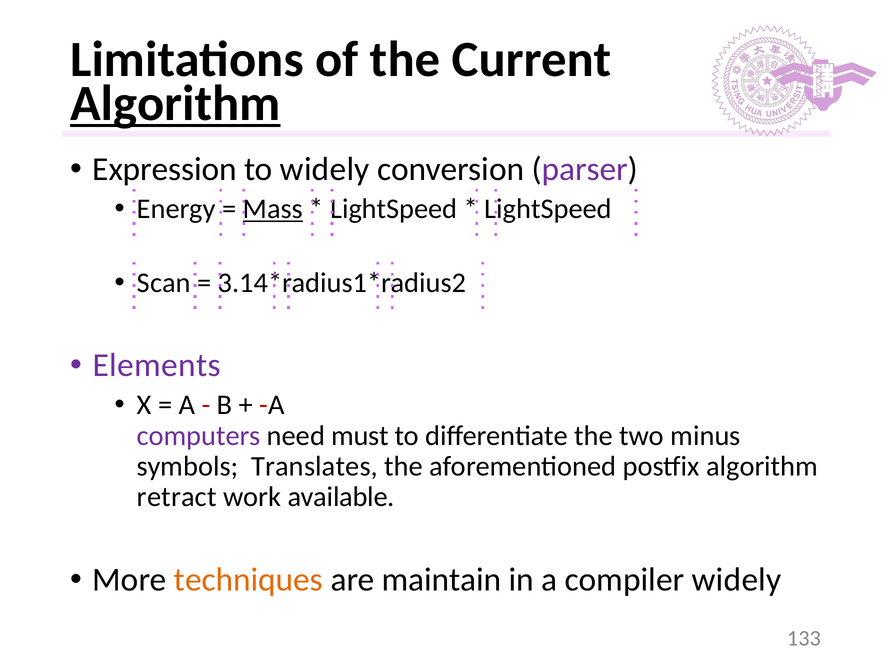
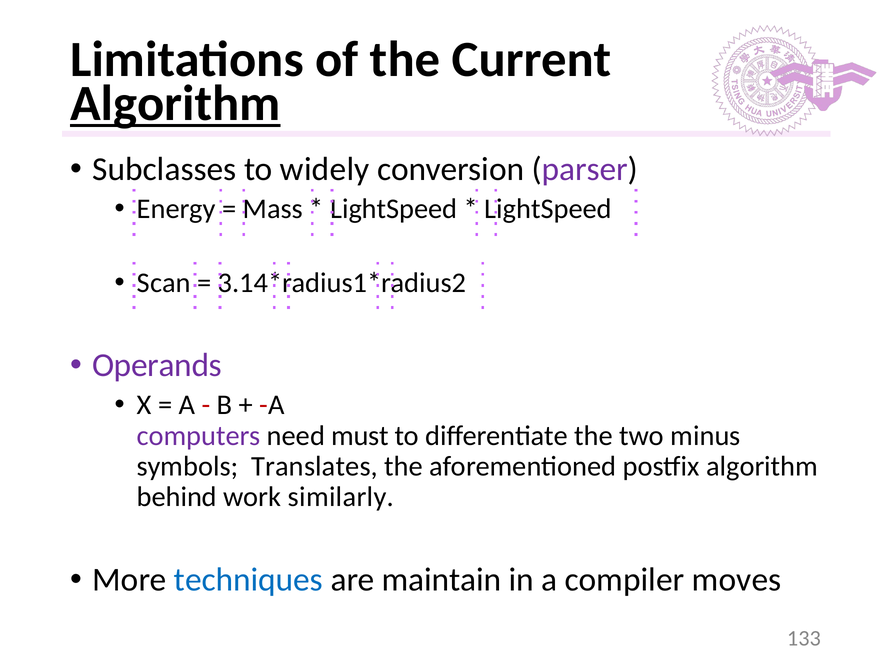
Expression: Expression -> Subclasses
Mass underline: present -> none
Elements: Elements -> Operands
retract: retract -> behind
available: available -> similarly
techniques colour: orange -> blue
compiler widely: widely -> moves
